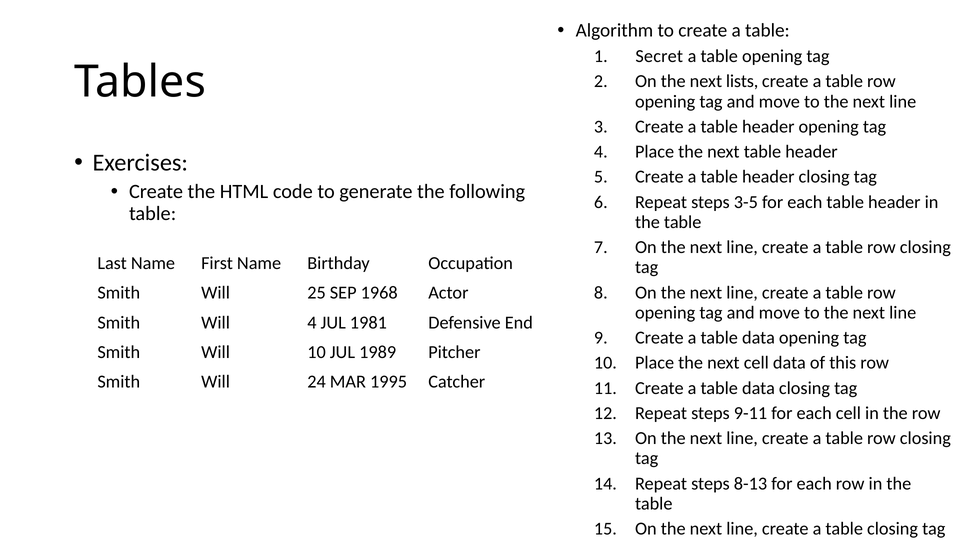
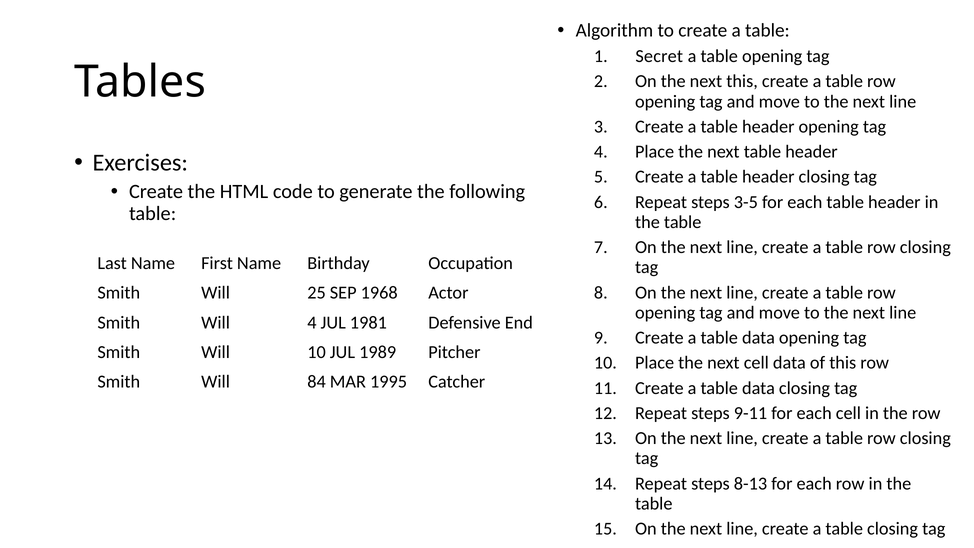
next lists: lists -> this
24: 24 -> 84
